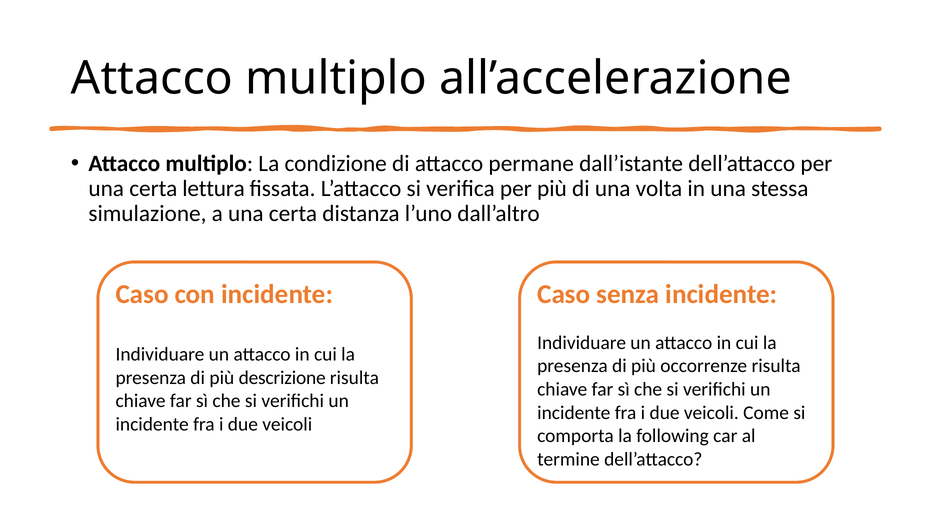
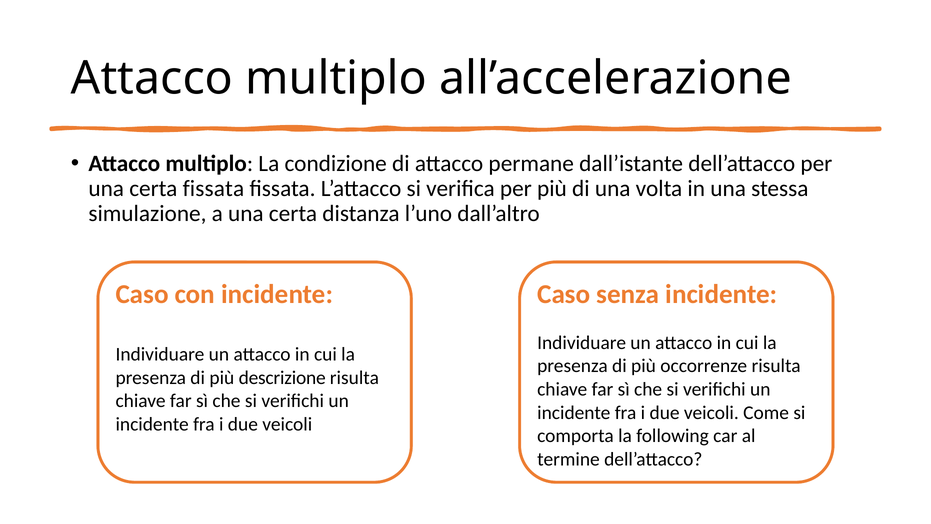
certa lettura: lettura -> fissata
